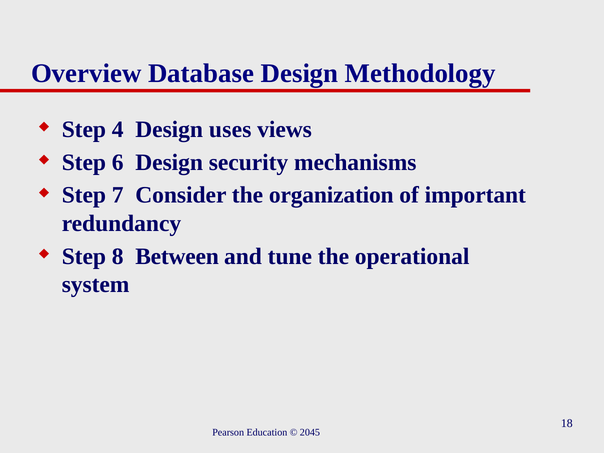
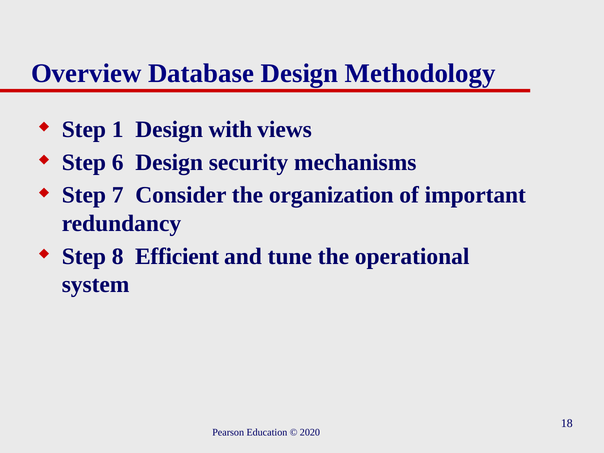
4: 4 -> 1
uses: uses -> with
Between: Between -> Efficient
2045: 2045 -> 2020
